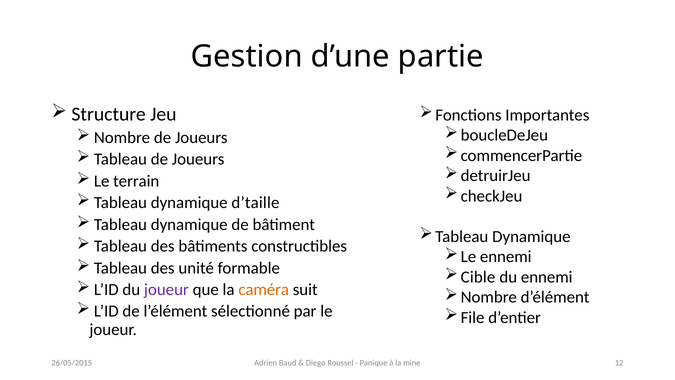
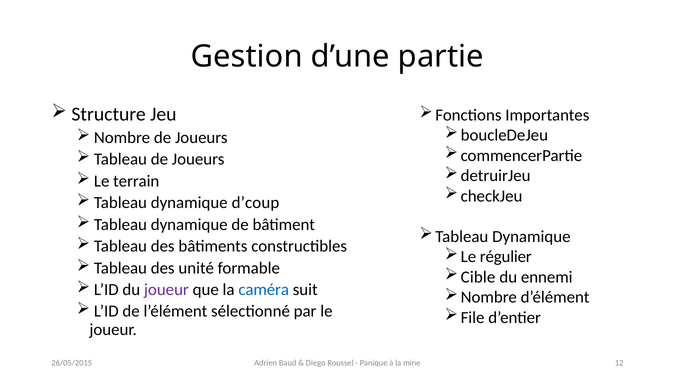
d’taille: d’taille -> d’coup
Le ennemi: ennemi -> régulier
caméra colour: orange -> blue
